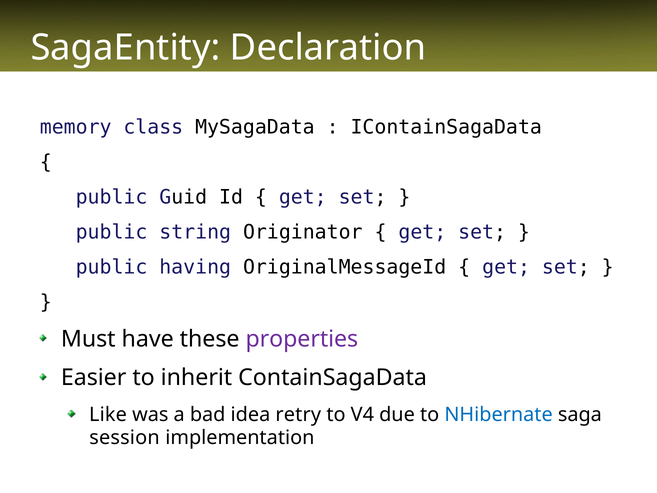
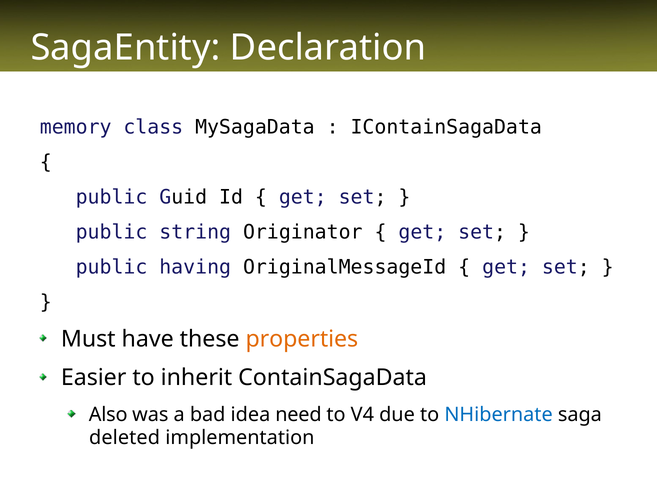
properties colour: purple -> orange
Like: Like -> Also
retry: retry -> need
session: session -> deleted
